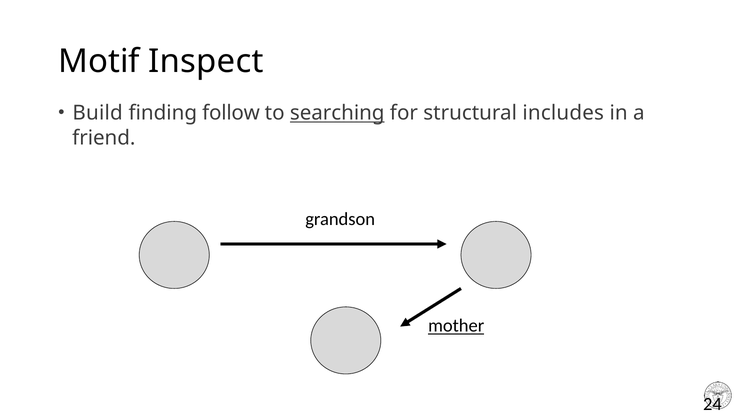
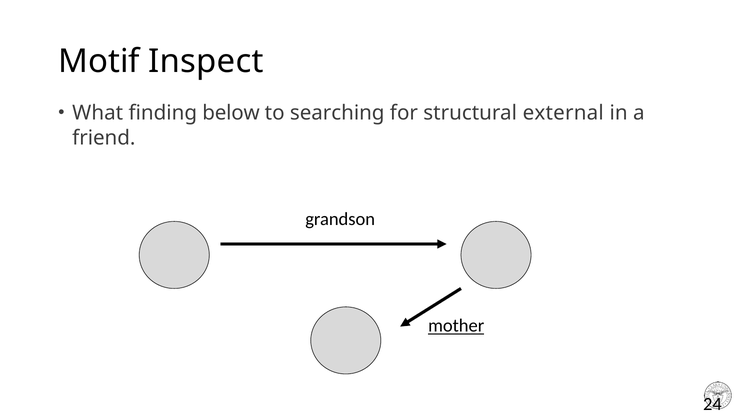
Build: Build -> What
follow: follow -> below
searching underline: present -> none
includes: includes -> external
